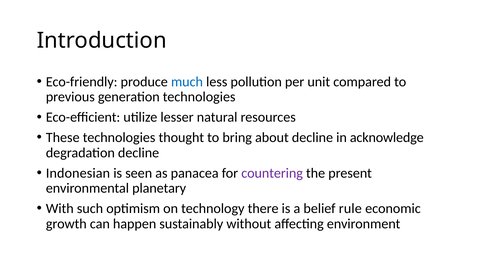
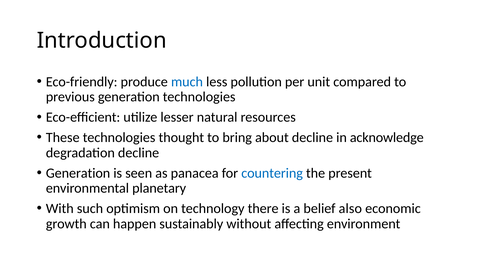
Indonesian at (78, 173): Indonesian -> Generation
countering colour: purple -> blue
rule: rule -> also
